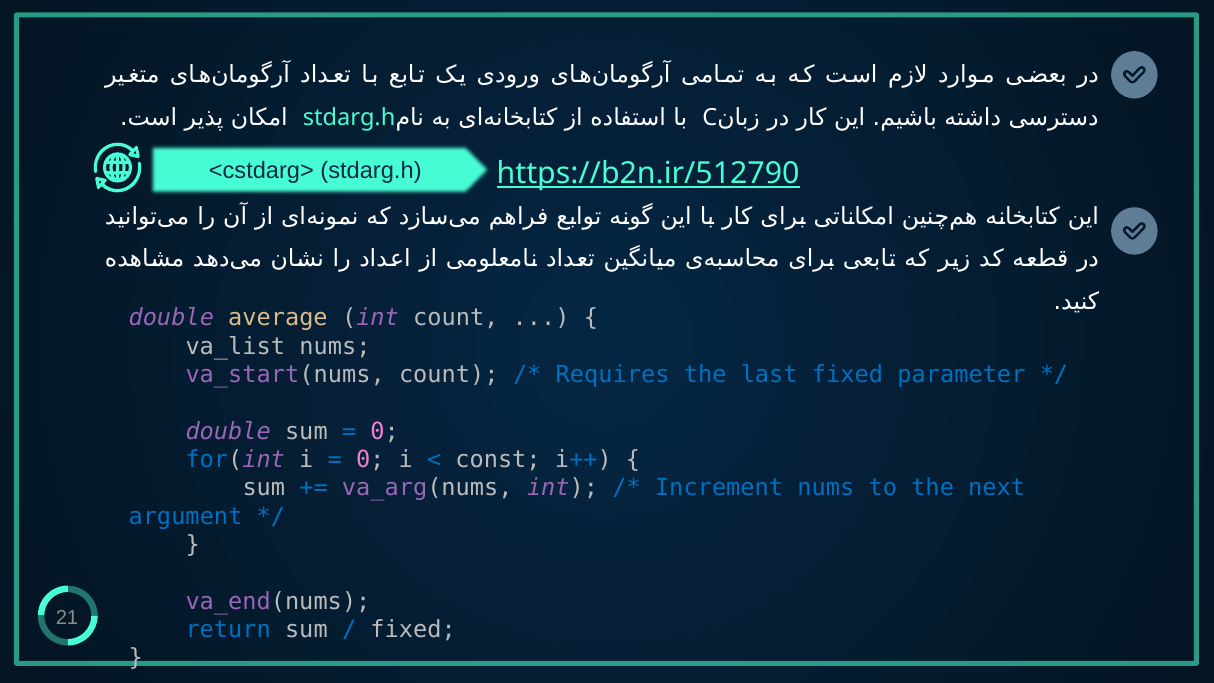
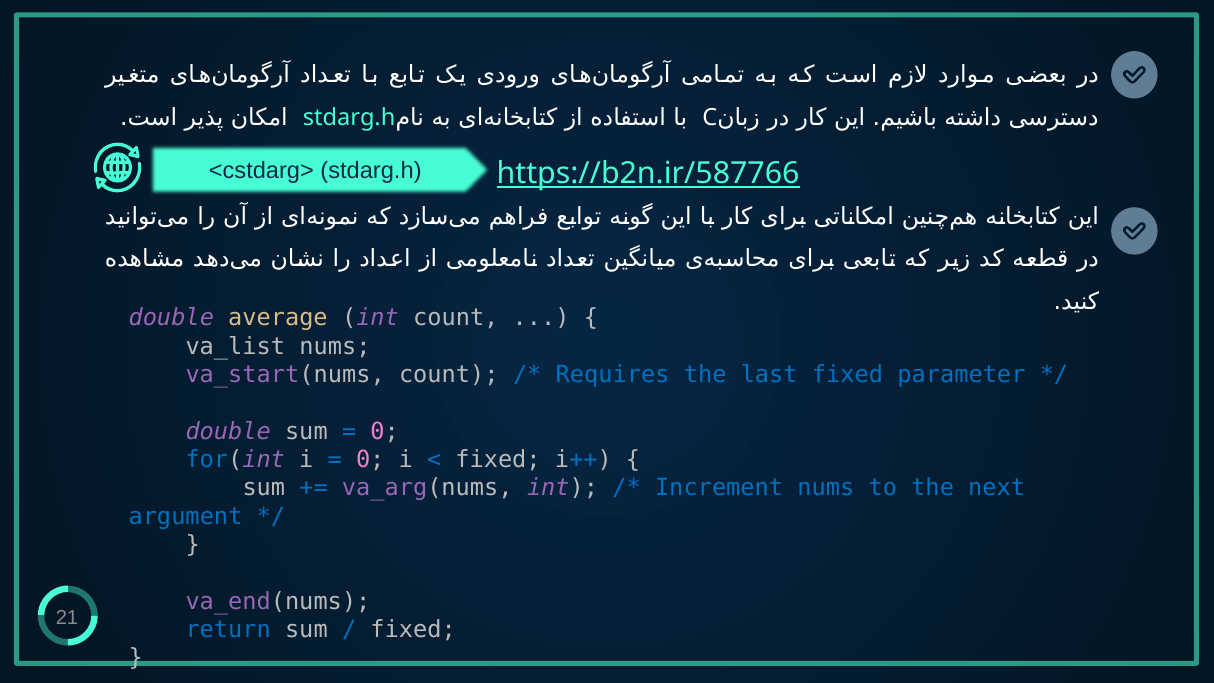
https://b2n.ir/512790: https://b2n.ir/512790 -> https://b2n.ir/587766
const at (498, 460): const -> fixed
